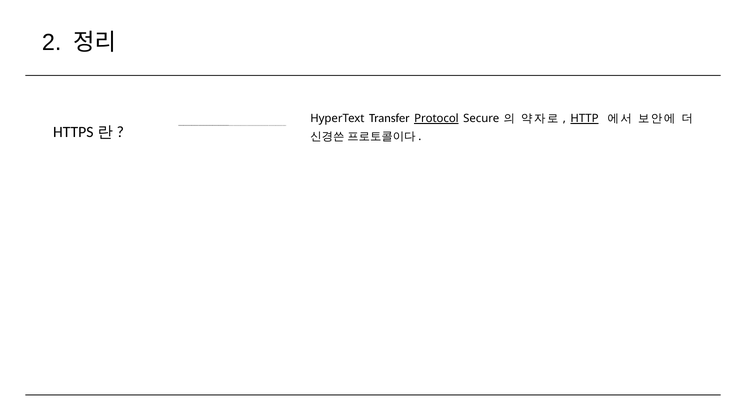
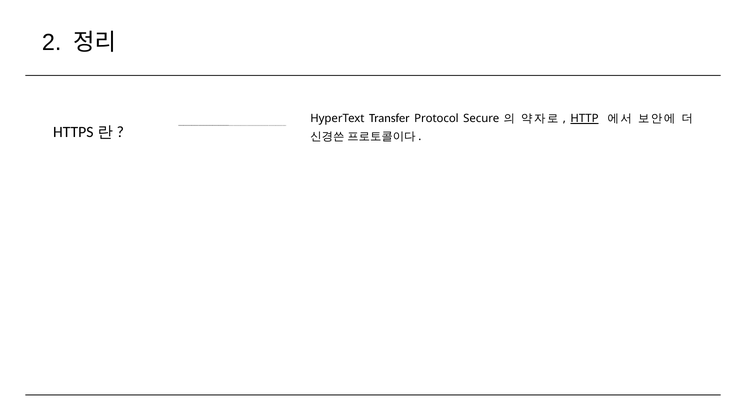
Protocol underline: present -> none
